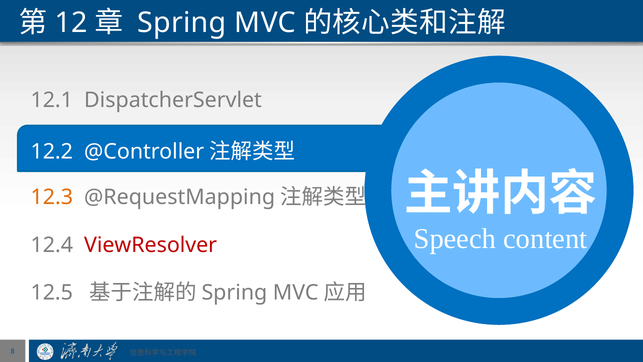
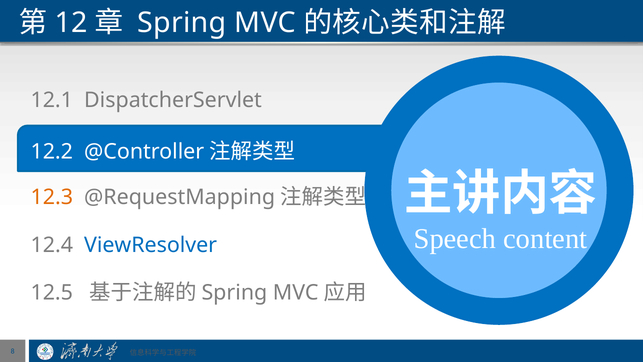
ViewResolver colour: red -> blue
